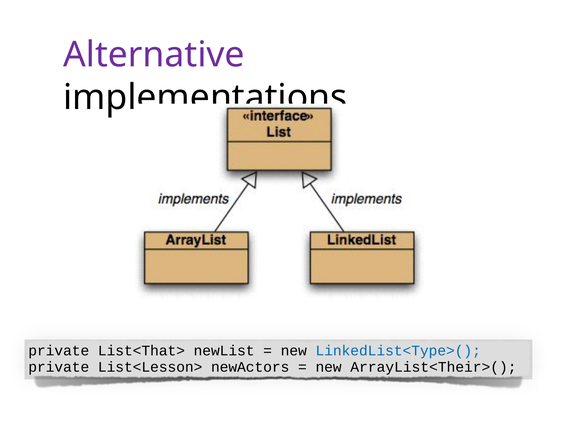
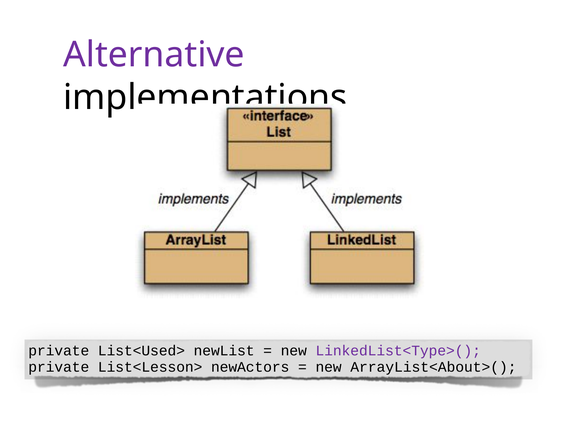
List<That>: List<That> -> List<Used>
LinkedList<Type>( colour: blue -> purple
ArrayList<Their>(: ArrayList<Their>( -> ArrayList<About>(
